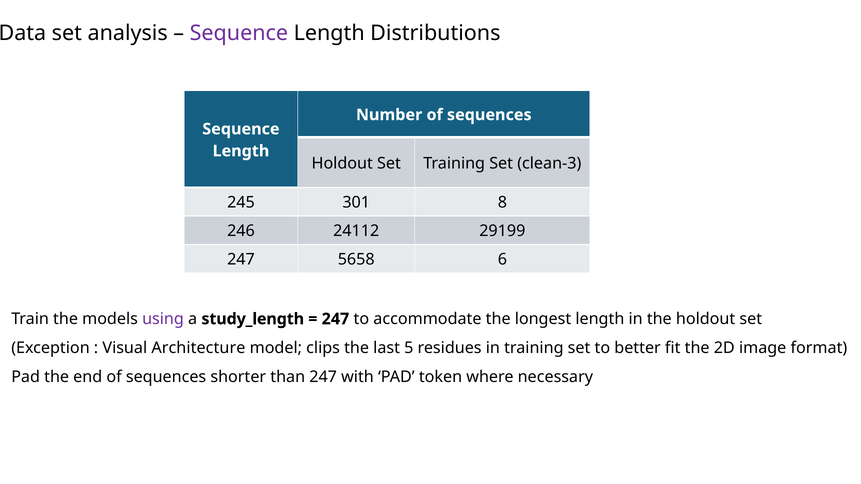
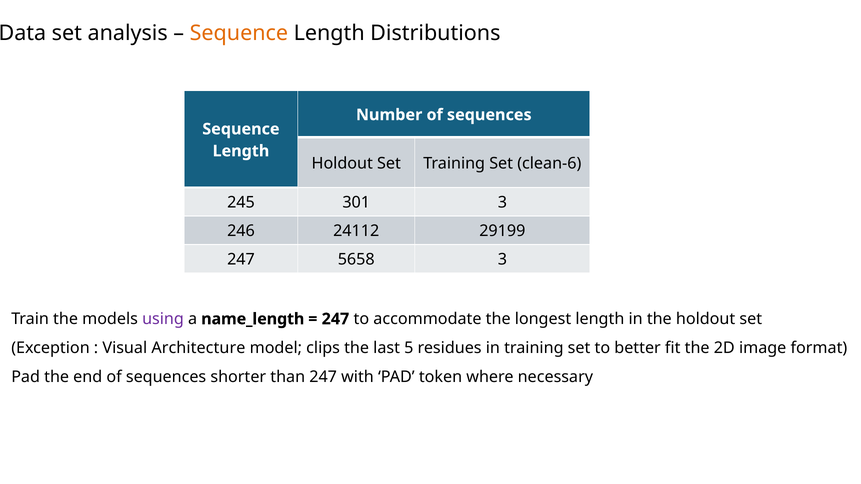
Sequence at (239, 33) colour: purple -> orange
clean-3: clean-3 -> clean-6
301 8: 8 -> 3
5658 6: 6 -> 3
study_length: study_length -> name_length
